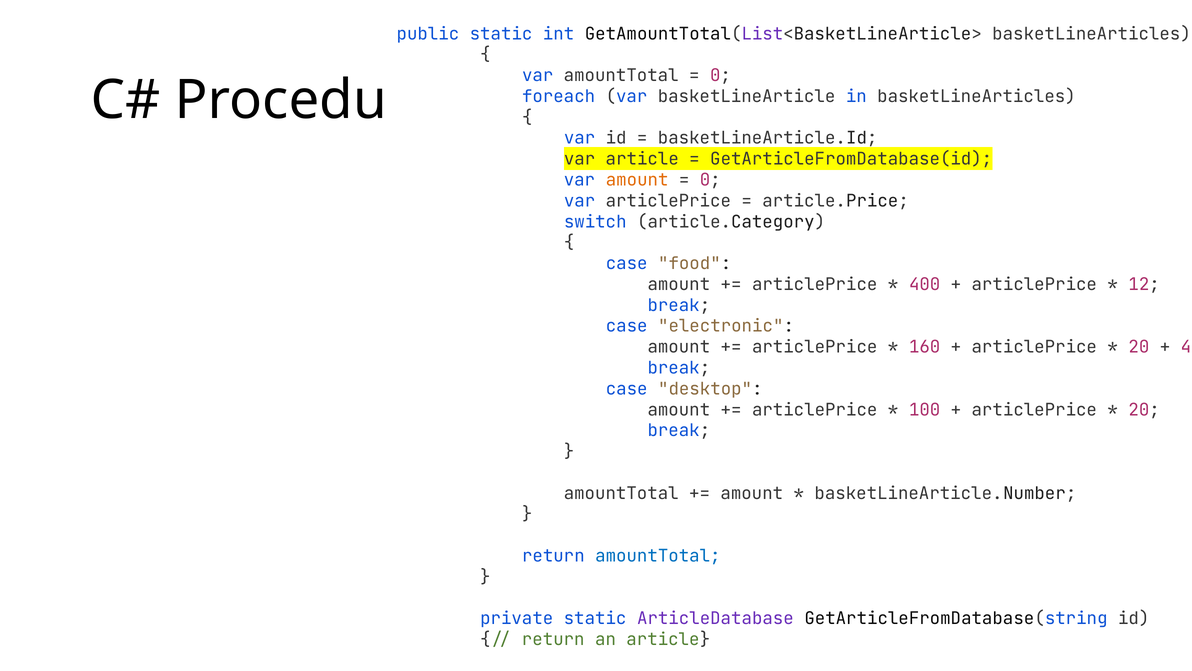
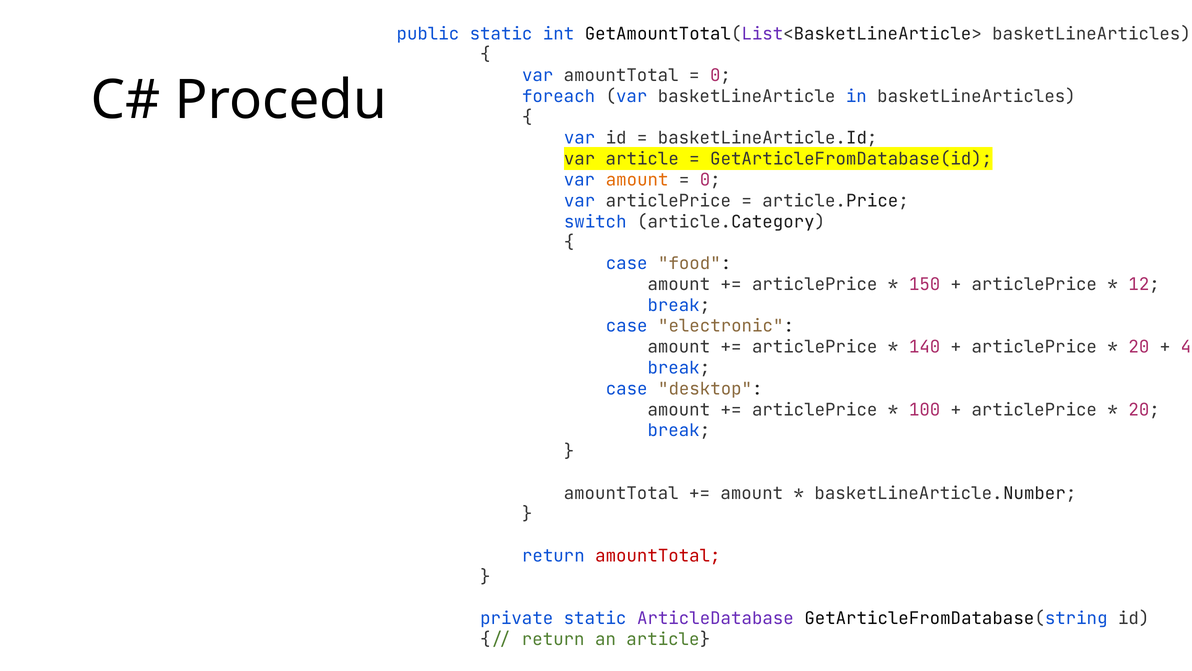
400: 400 -> 150
160: 160 -> 140
amountTotal at (658, 556) colour: blue -> red
